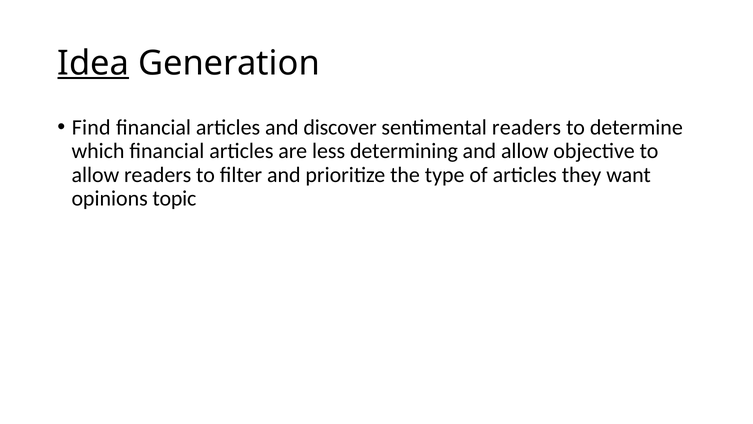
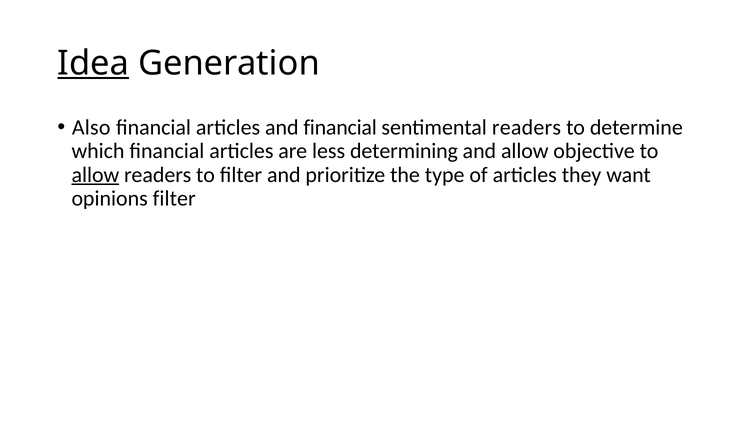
Find: Find -> Also
and discover: discover -> financial
allow at (95, 175) underline: none -> present
opinions topic: topic -> filter
